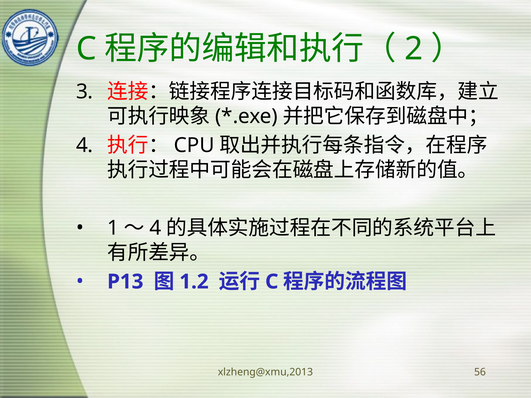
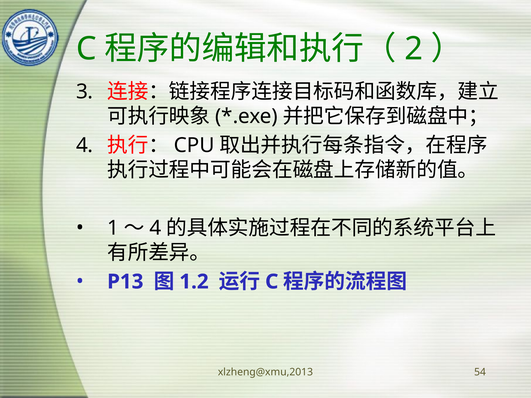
56: 56 -> 54
